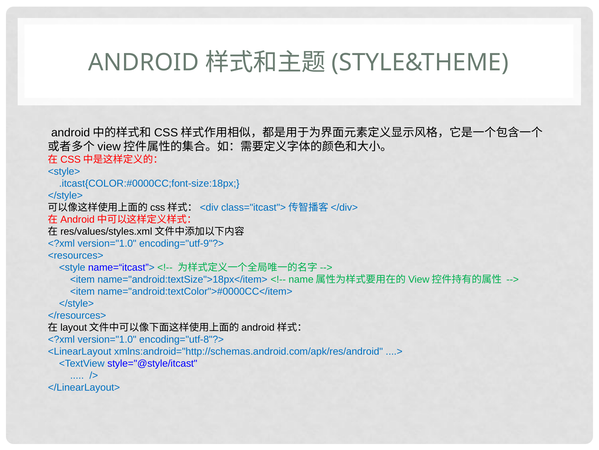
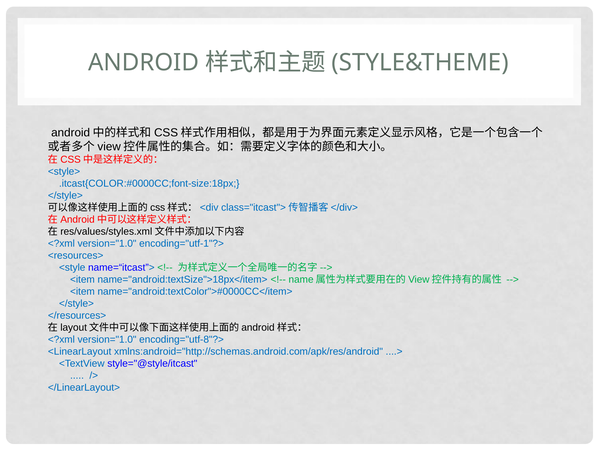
encoding="utf-9"?>: encoding="utf-9"?> -> encoding="utf-1"?>
